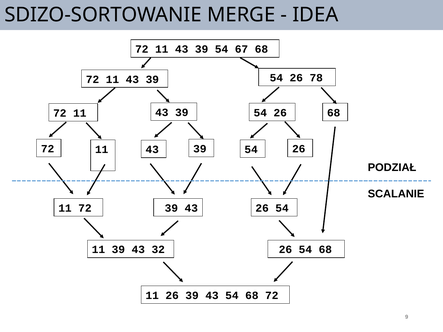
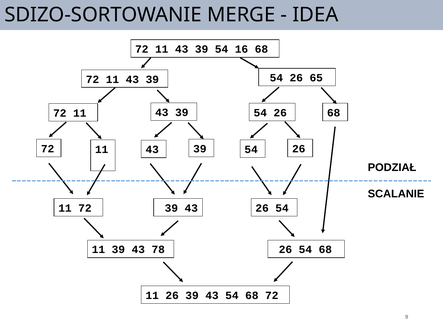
67: 67 -> 16
78: 78 -> 65
32: 32 -> 78
